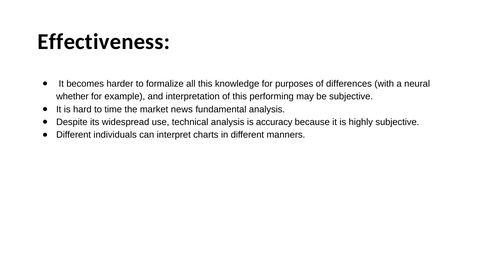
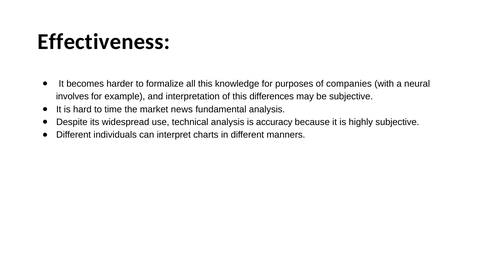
differences: differences -> companies
whether: whether -> involves
performing: performing -> differences
